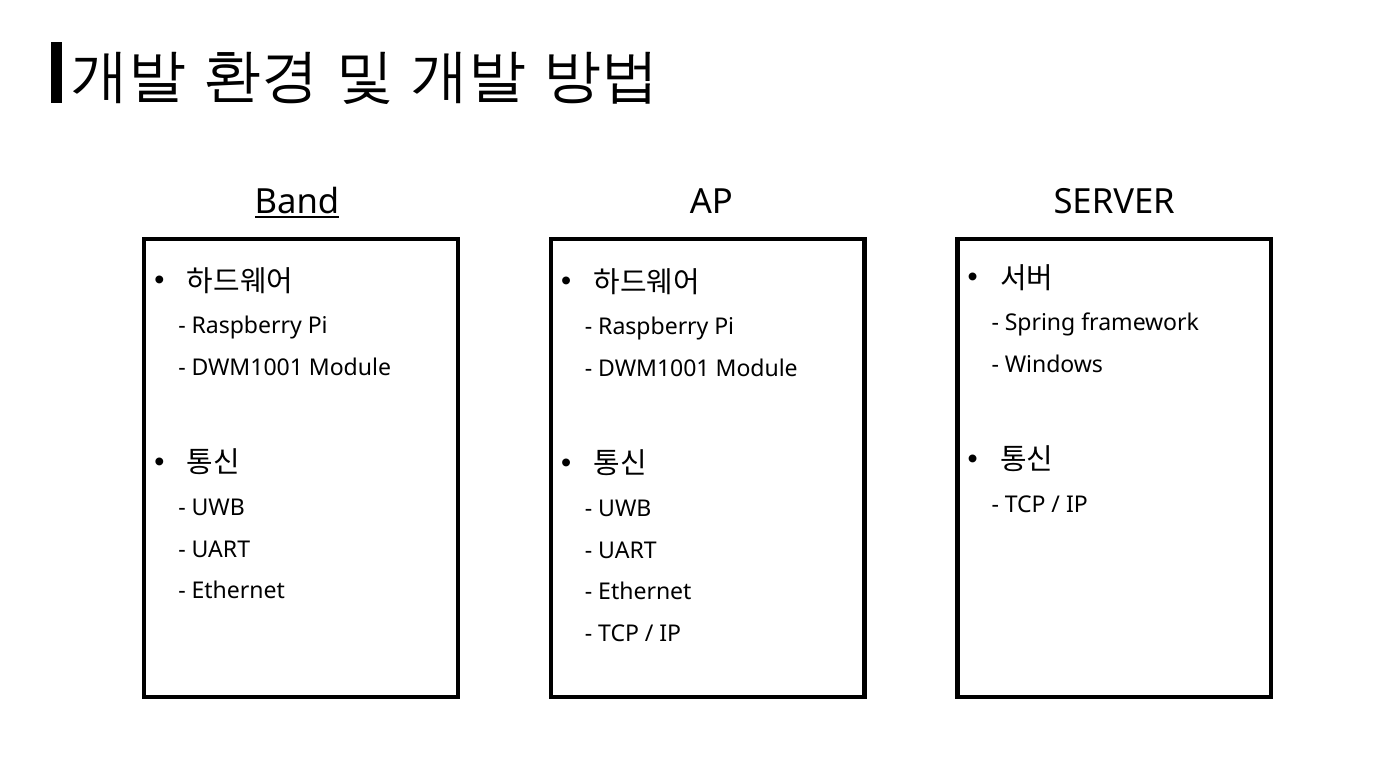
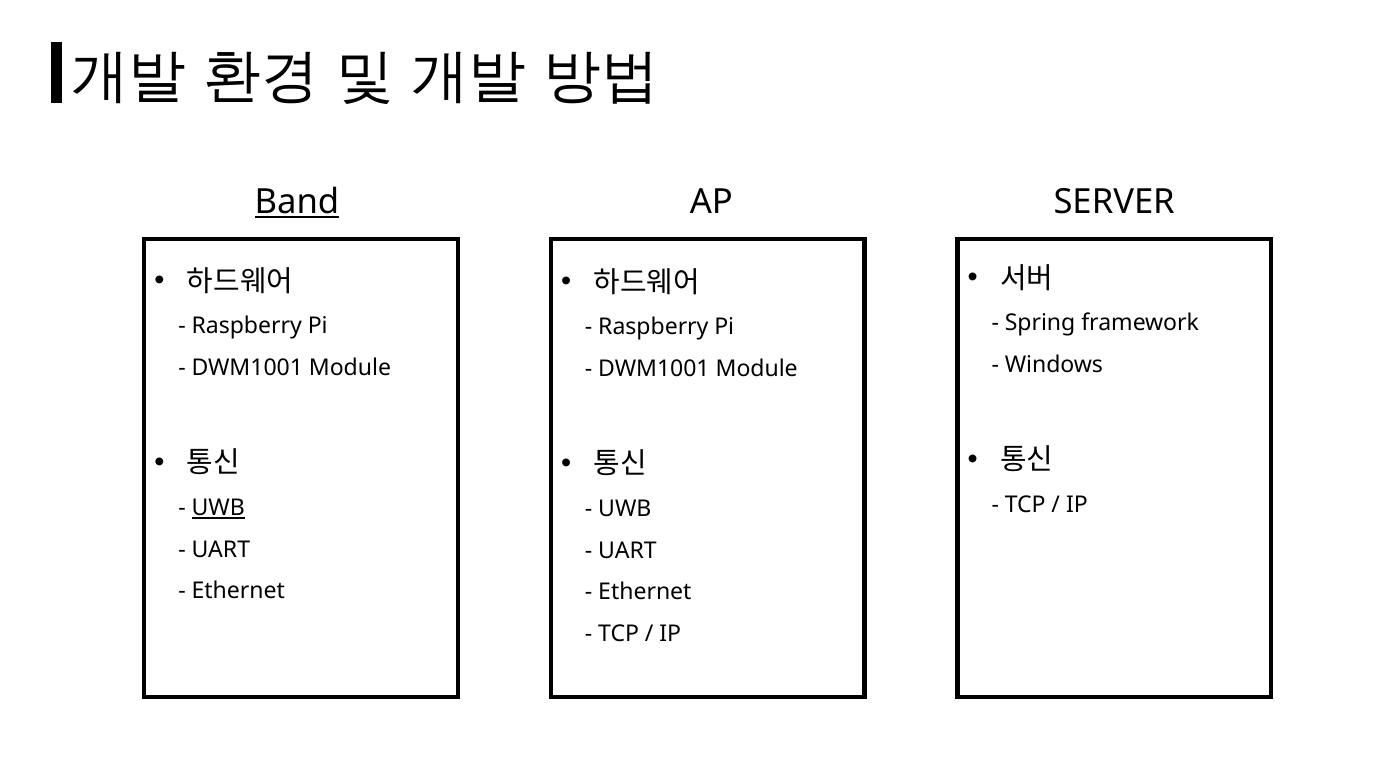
UWB at (218, 508) underline: none -> present
